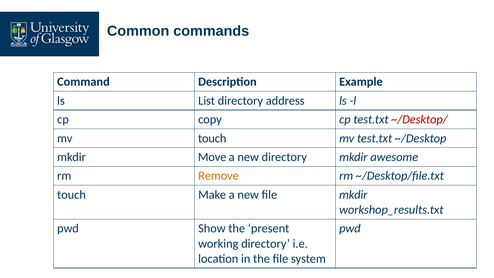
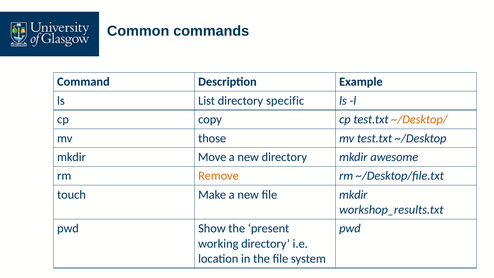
address: address -> specific
~/Desktop/ colour: red -> orange
mv touch: touch -> those
